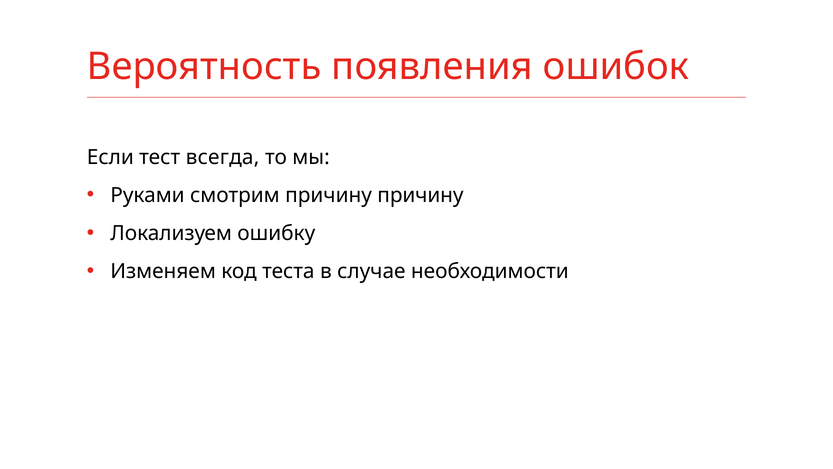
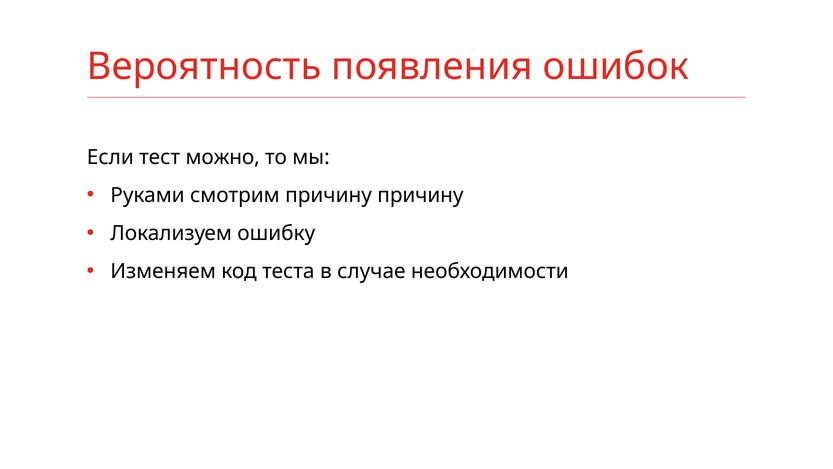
всегда: всегда -> можно
